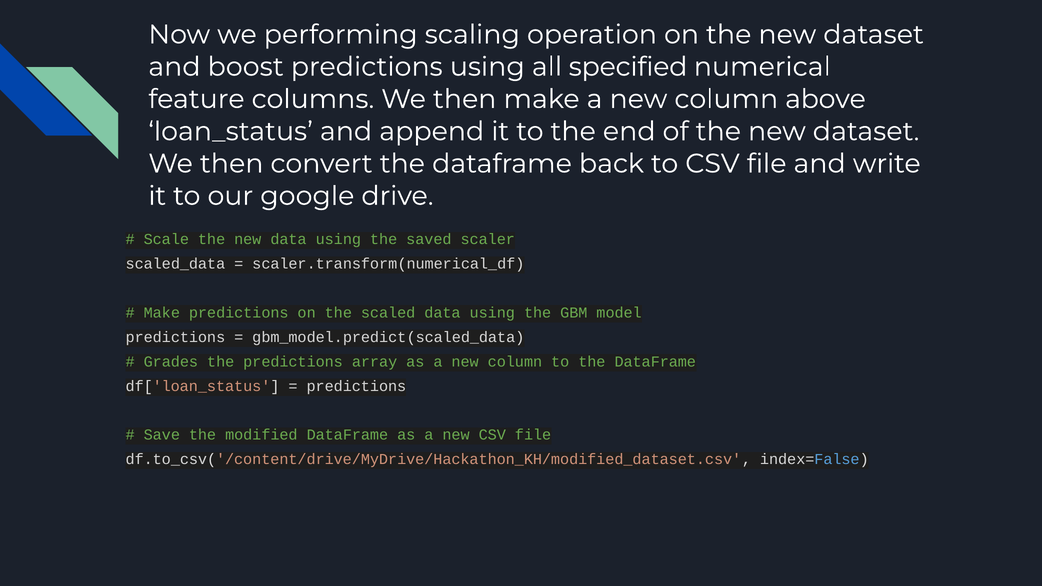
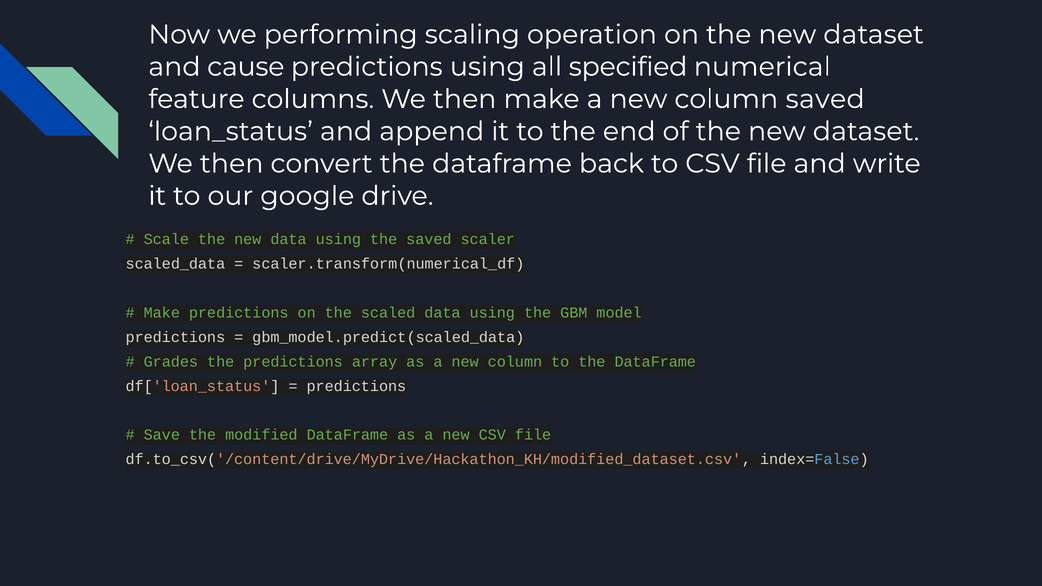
boost: boost -> cause
column above: above -> saved
